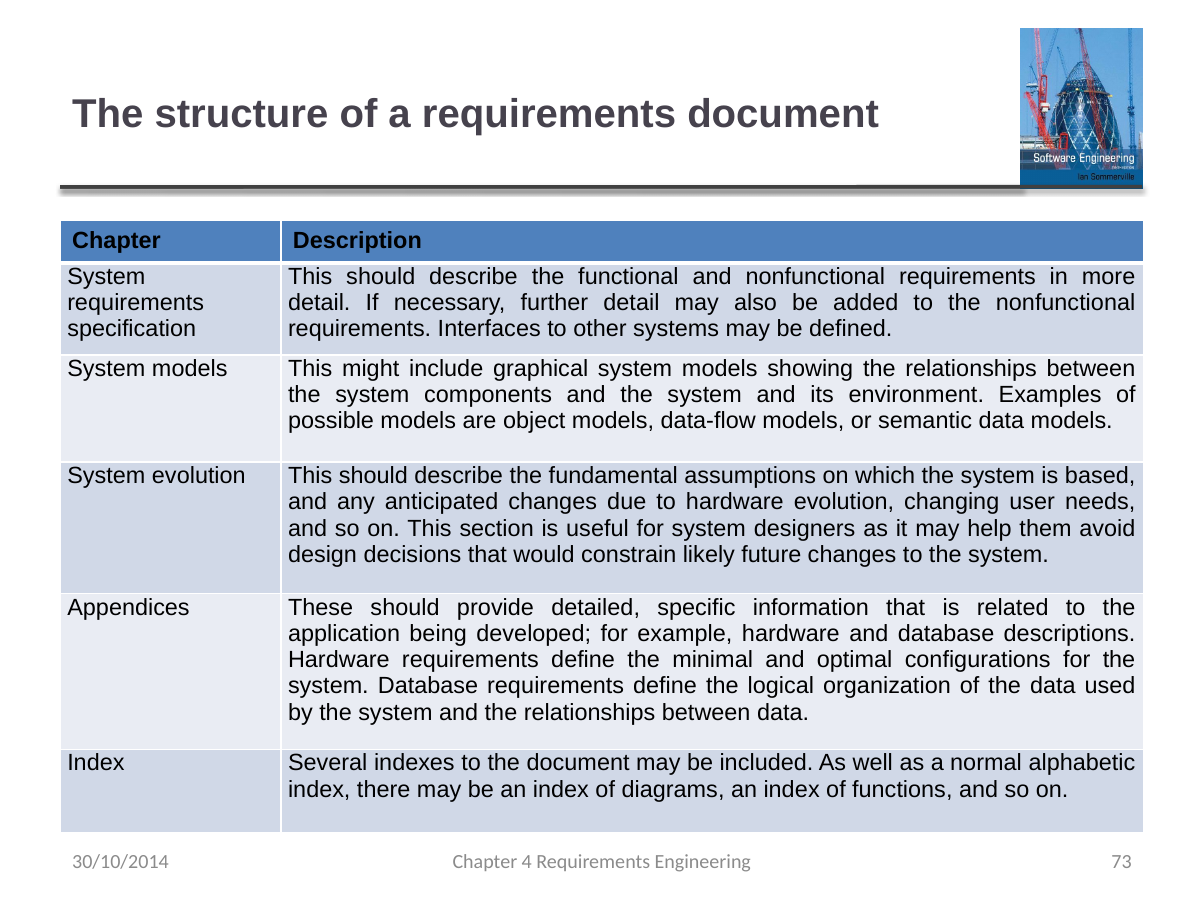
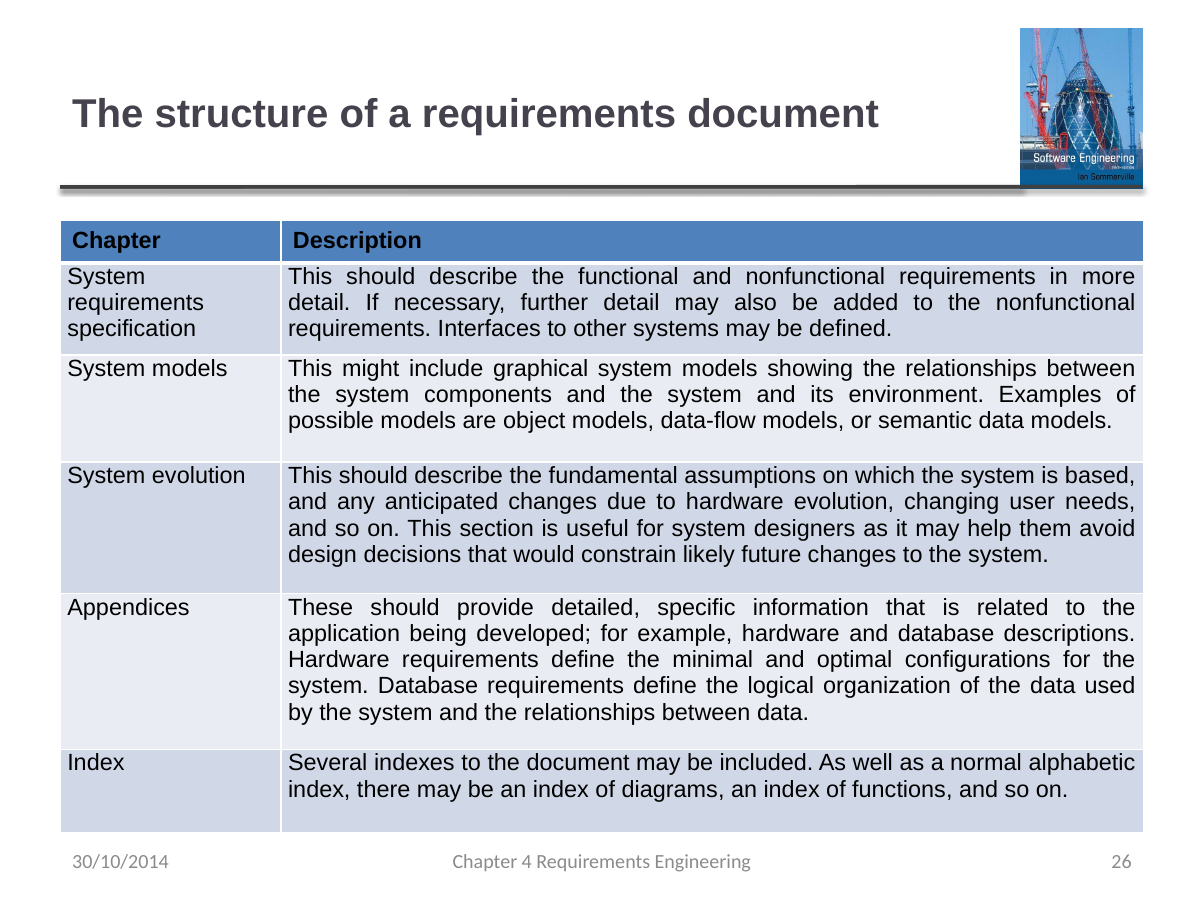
73: 73 -> 26
